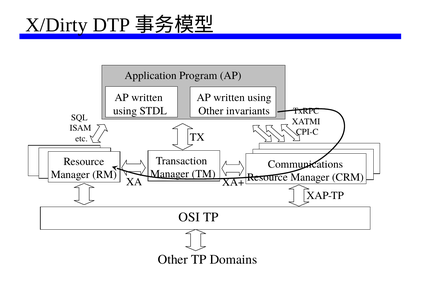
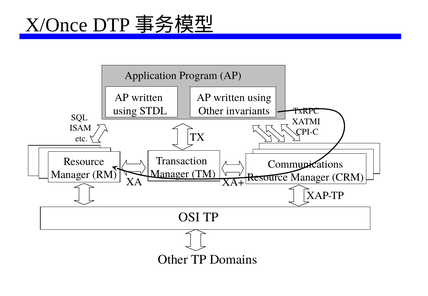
X/Dirty: X/Dirty -> X/Once
